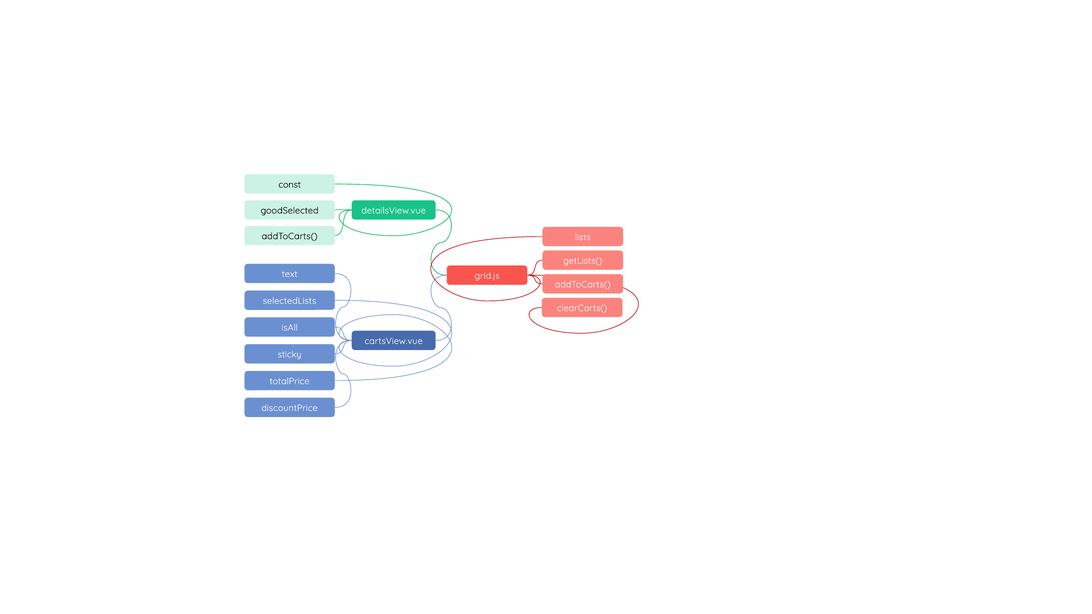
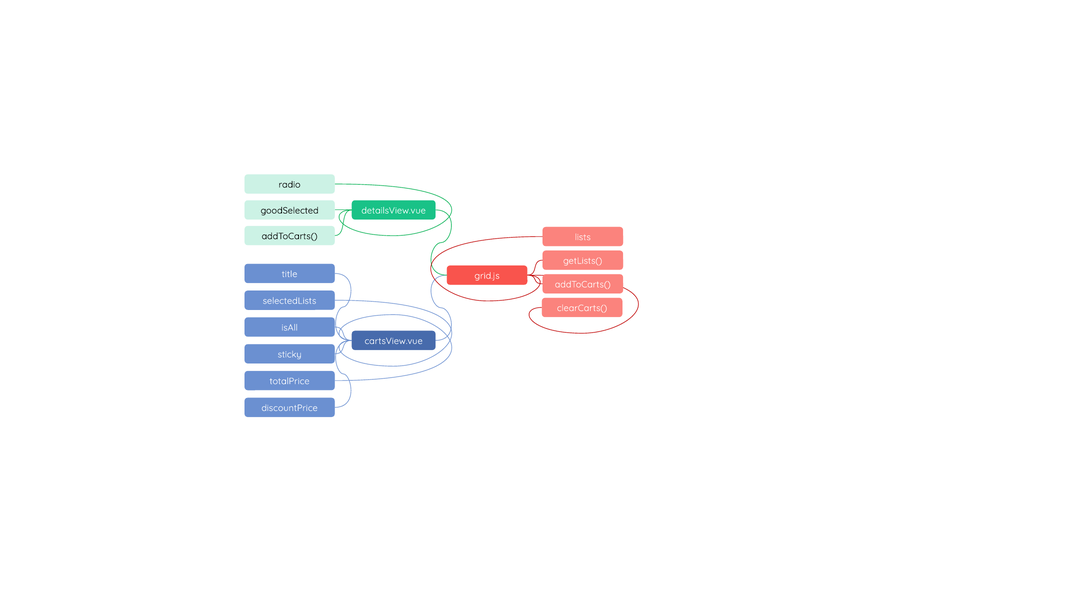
const: const -> radio
text: text -> title
